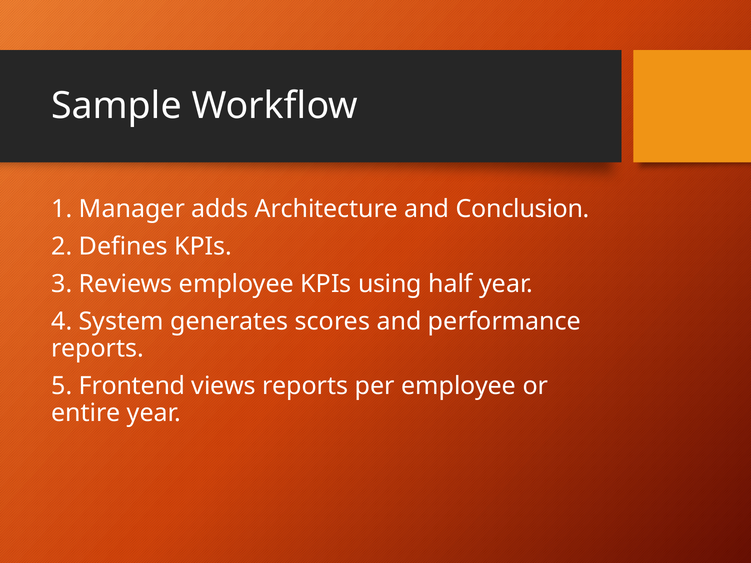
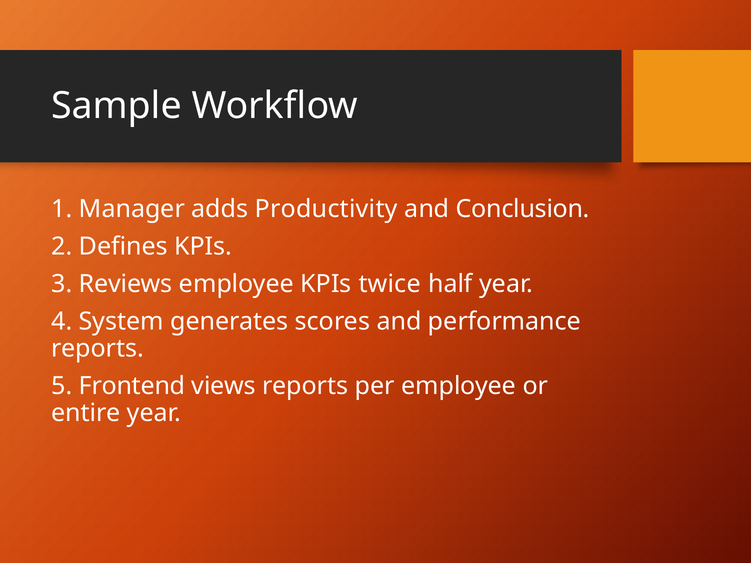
Architecture: Architecture -> Productivity
using: using -> twice
